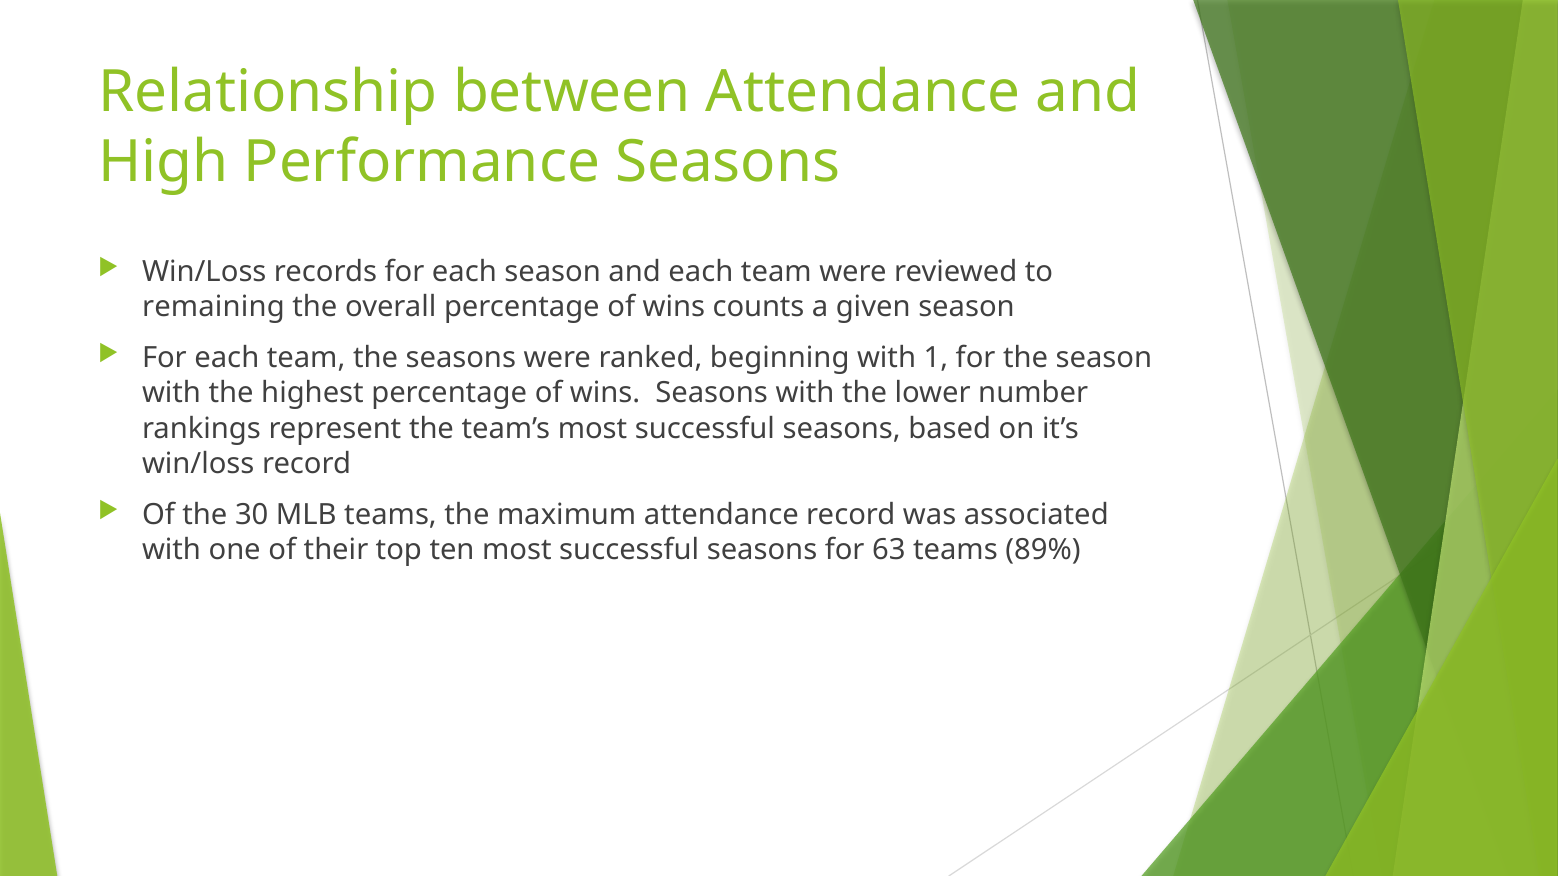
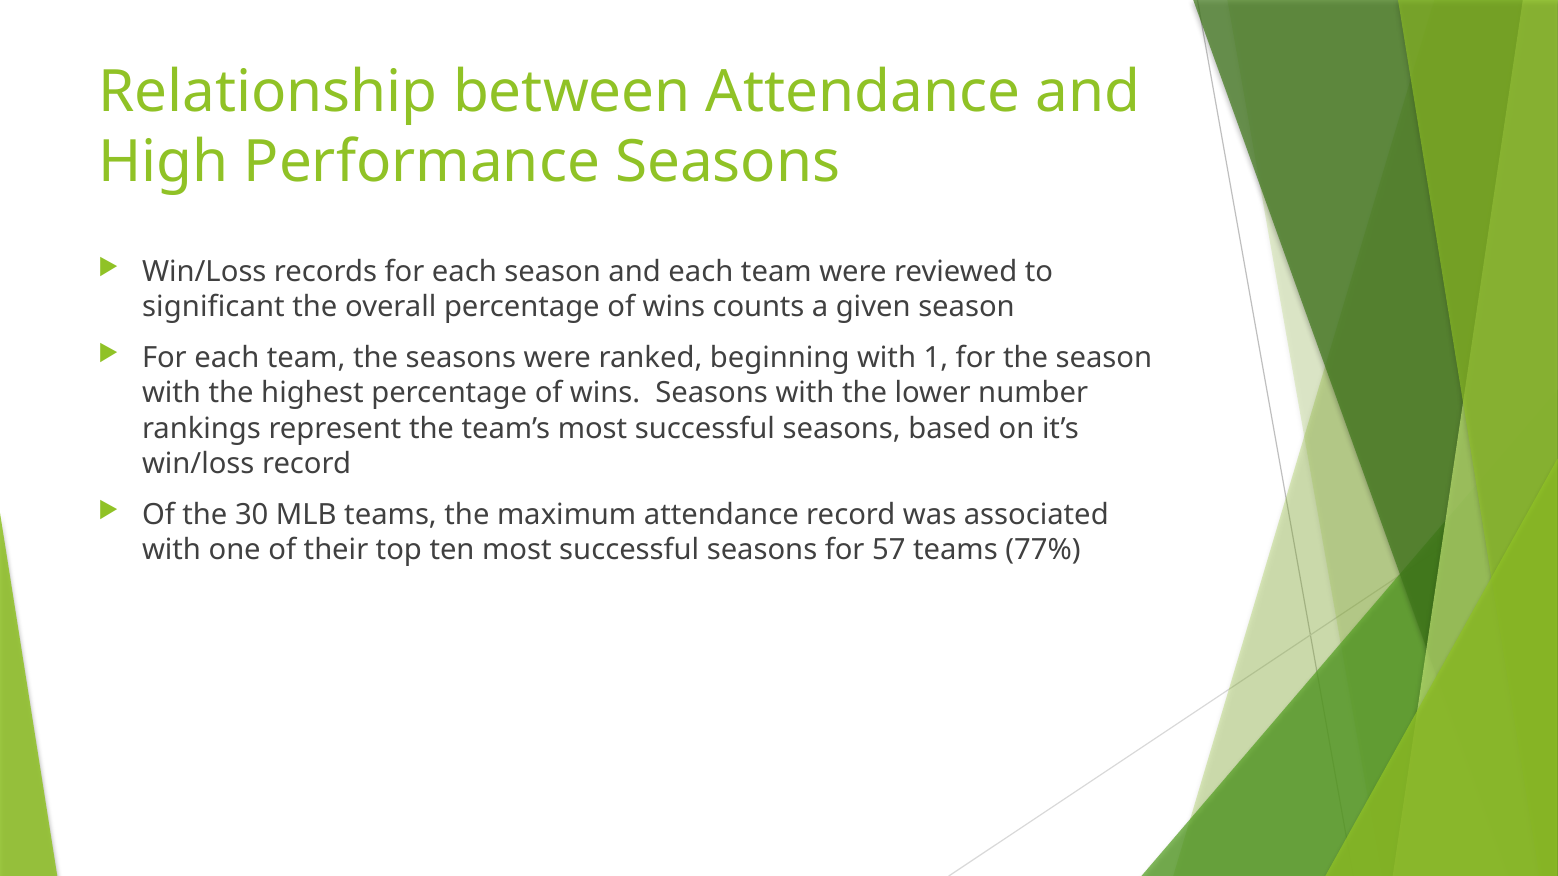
remaining: remaining -> significant
63: 63 -> 57
89%: 89% -> 77%
